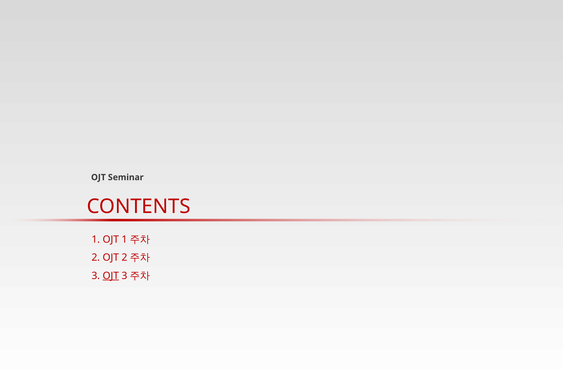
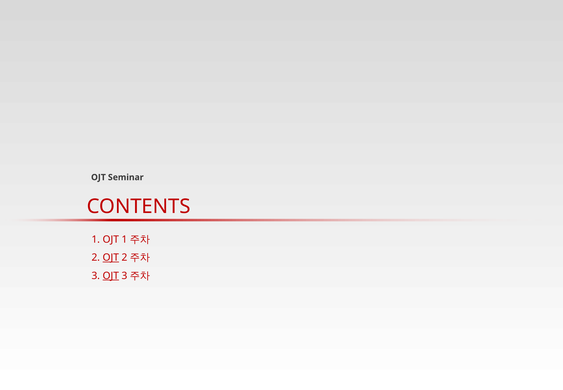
OJT at (111, 257) underline: none -> present
